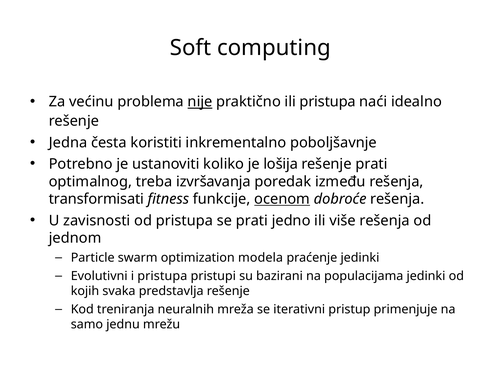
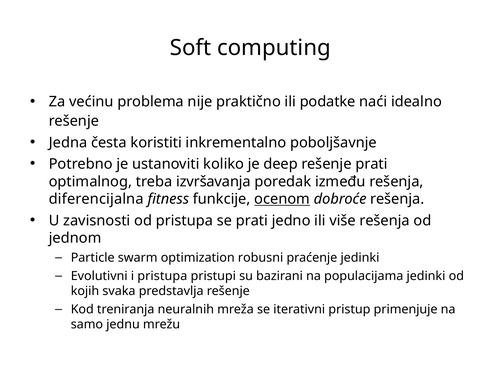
nije underline: present -> none
ili pristupa: pristupa -> podatke
lošija: lošija -> deep
transformisati: transformisati -> diferencijalna
modela: modela -> robusni
